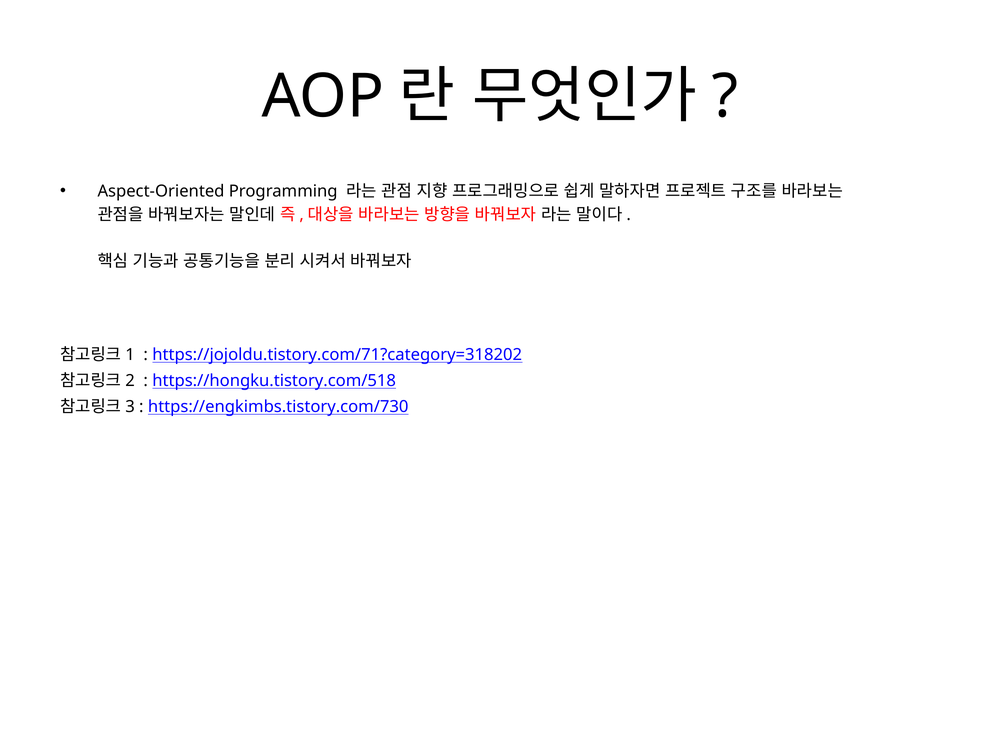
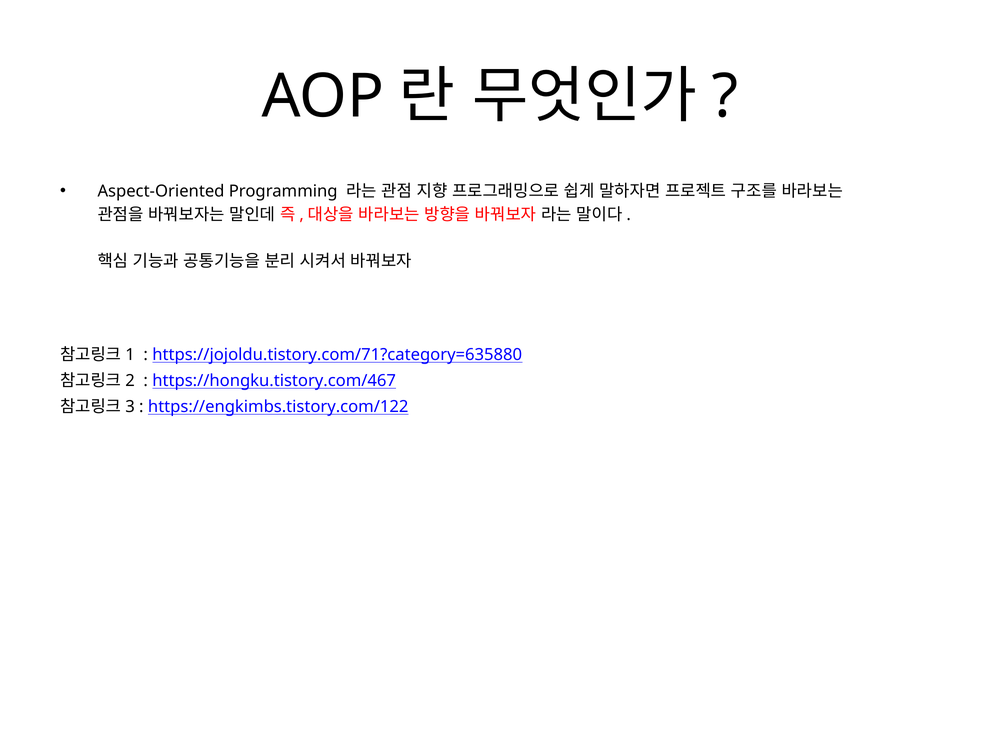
https://jojoldu.tistory.com/71?category=318202: https://jojoldu.tistory.com/71?category=318202 -> https://jojoldu.tistory.com/71?category=635880
https://hongku.tistory.com/518: https://hongku.tistory.com/518 -> https://hongku.tistory.com/467
https://engkimbs.tistory.com/730: https://engkimbs.tistory.com/730 -> https://engkimbs.tistory.com/122
